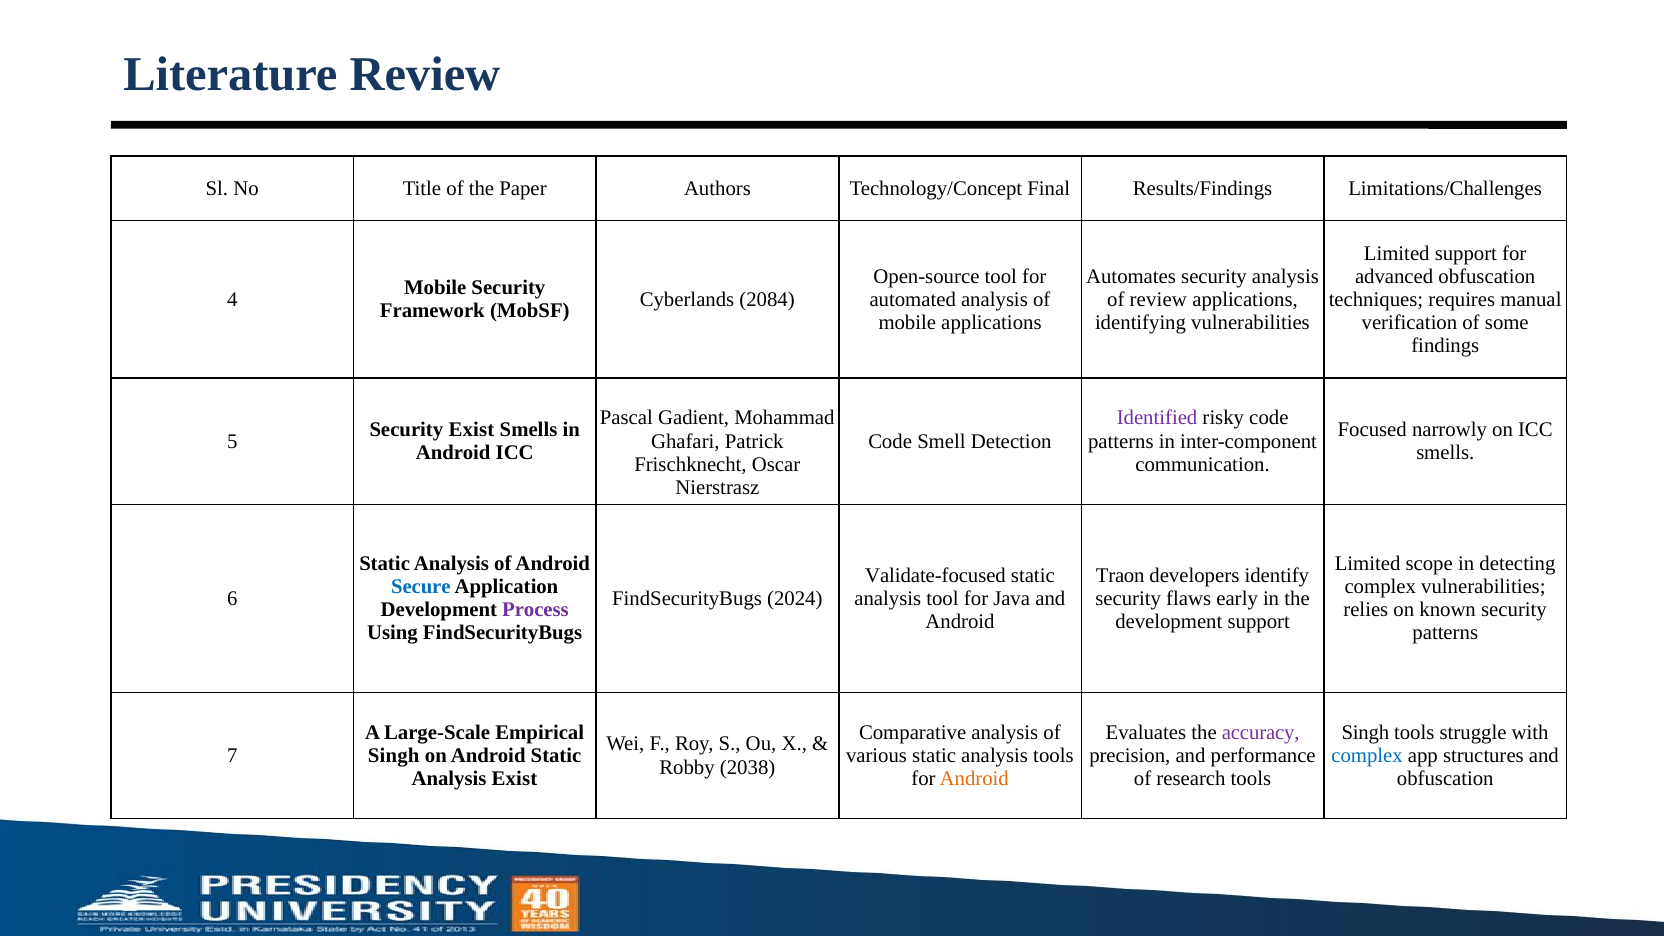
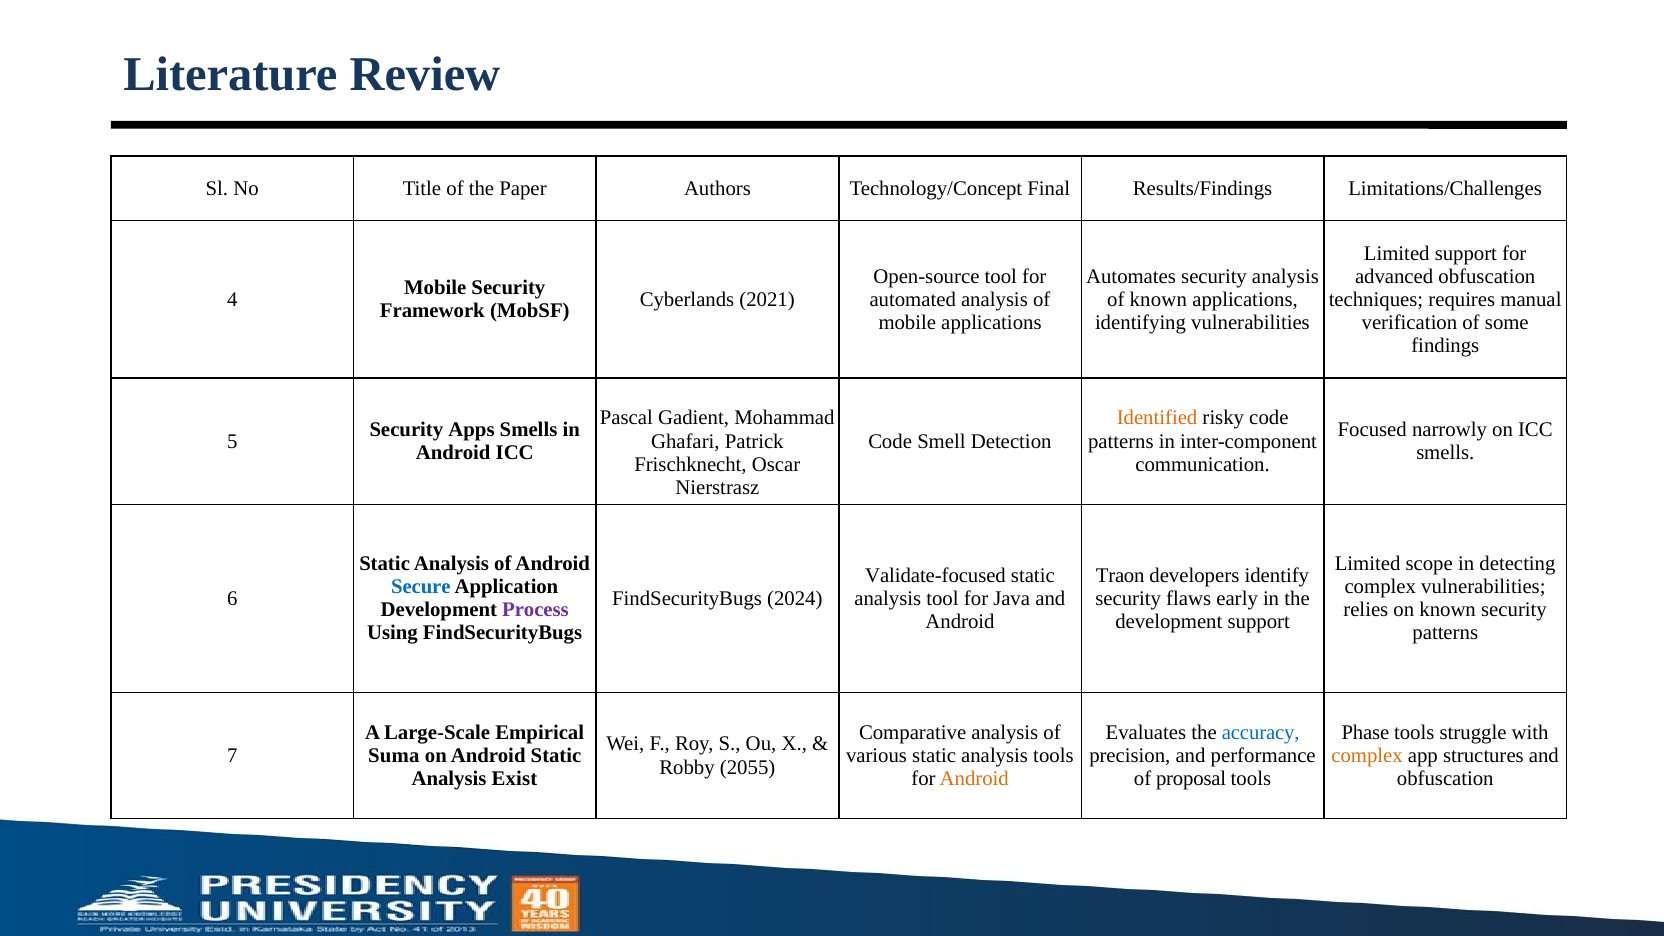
2084: 2084 -> 2021
of review: review -> known
Identified colour: purple -> orange
Security Exist: Exist -> Apps
accuracy colour: purple -> blue
Singh at (1365, 733): Singh -> Phase
Singh at (394, 756): Singh -> Suma
complex at (1367, 756) colour: blue -> orange
2038: 2038 -> 2055
research: research -> proposal
